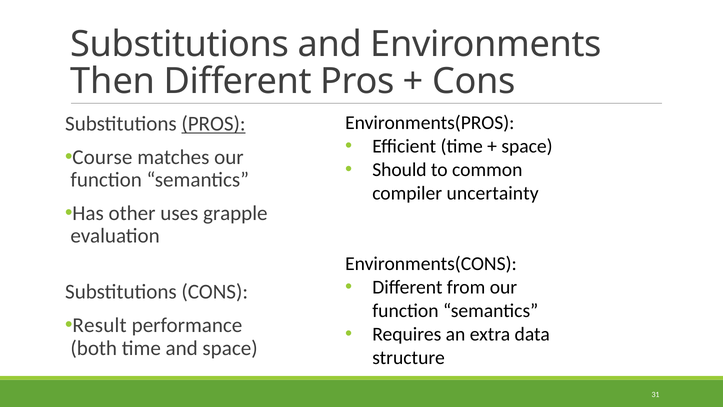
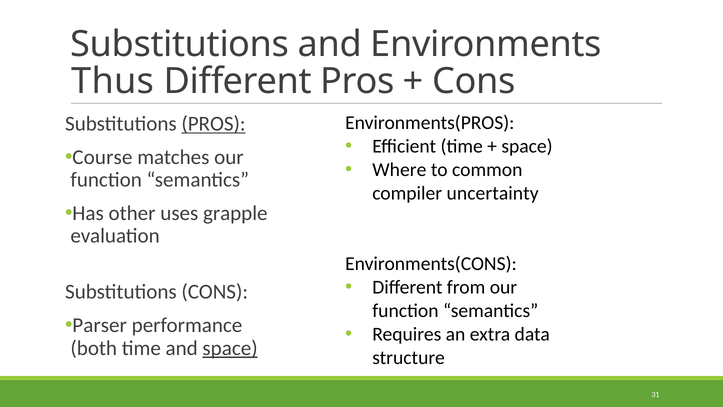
Then: Then -> Thus
Should: Should -> Where
Result: Result -> Parser
space at (230, 348) underline: none -> present
